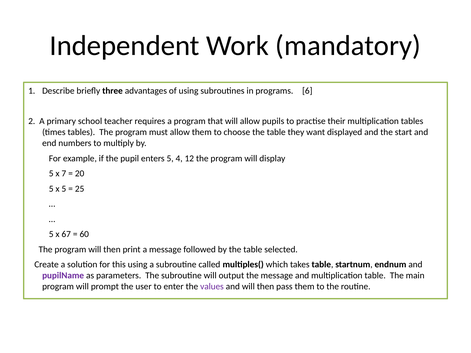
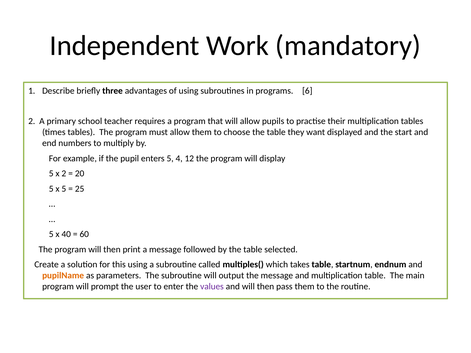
x 7: 7 -> 2
67: 67 -> 40
pupilName colour: purple -> orange
